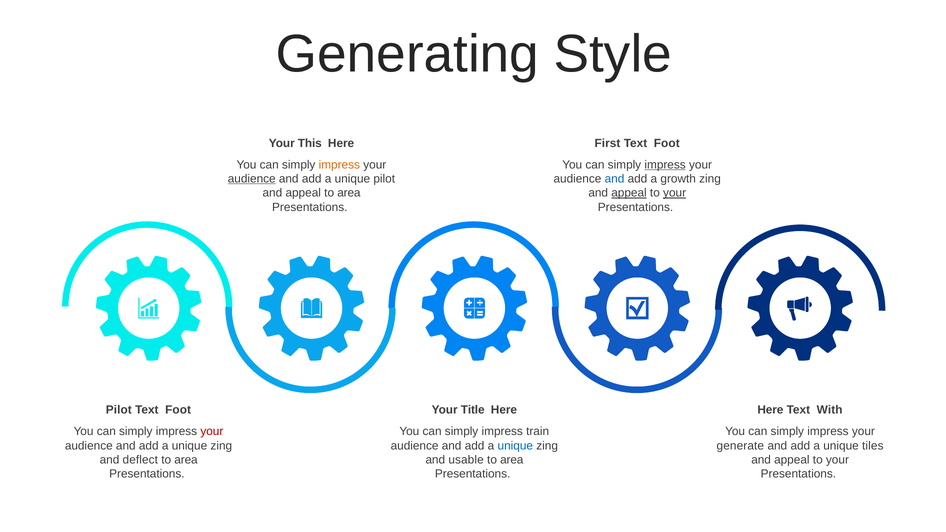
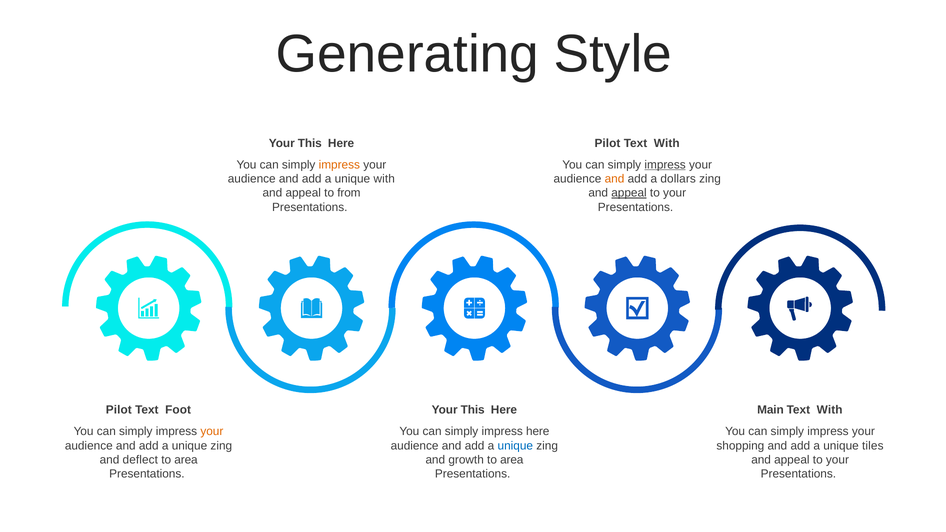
First at (607, 143): First -> Pilot
Foot at (667, 143): Foot -> With
audience at (252, 179) underline: present -> none
unique pilot: pilot -> with
and at (614, 179) colour: blue -> orange
growth: growth -> dollars
appeal to area: area -> from
your at (675, 193) underline: present -> none
Title at (473, 410): Title -> This
Here at (770, 410): Here -> Main
your at (212, 432) colour: red -> orange
impress train: train -> here
generate: generate -> shopping
usable: usable -> growth
